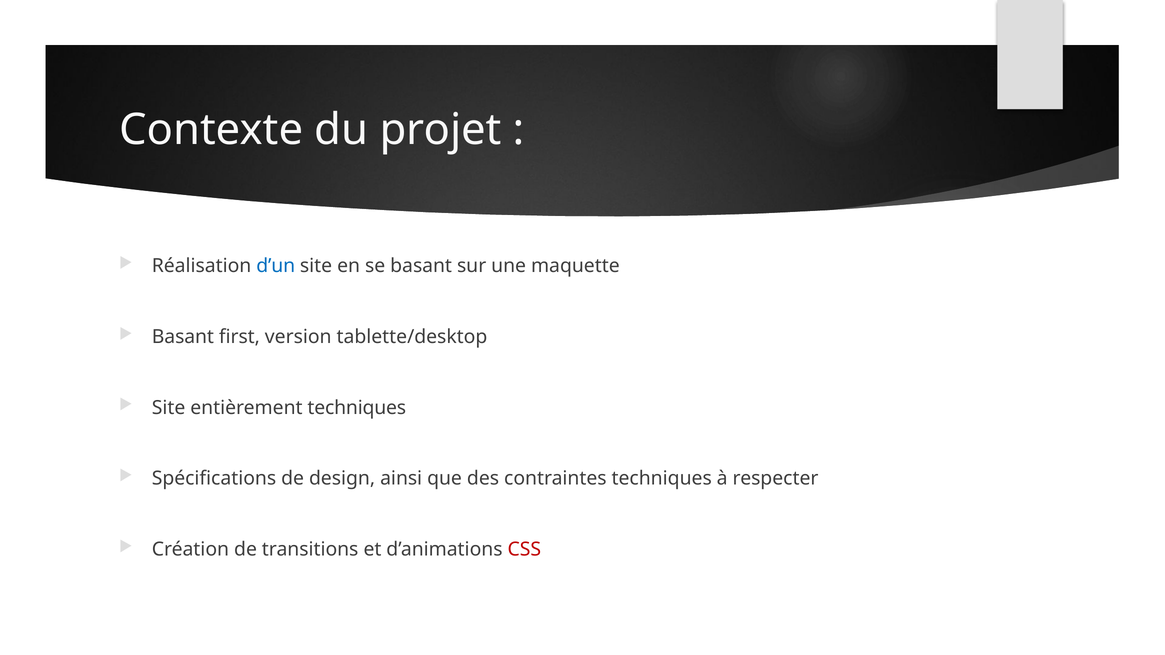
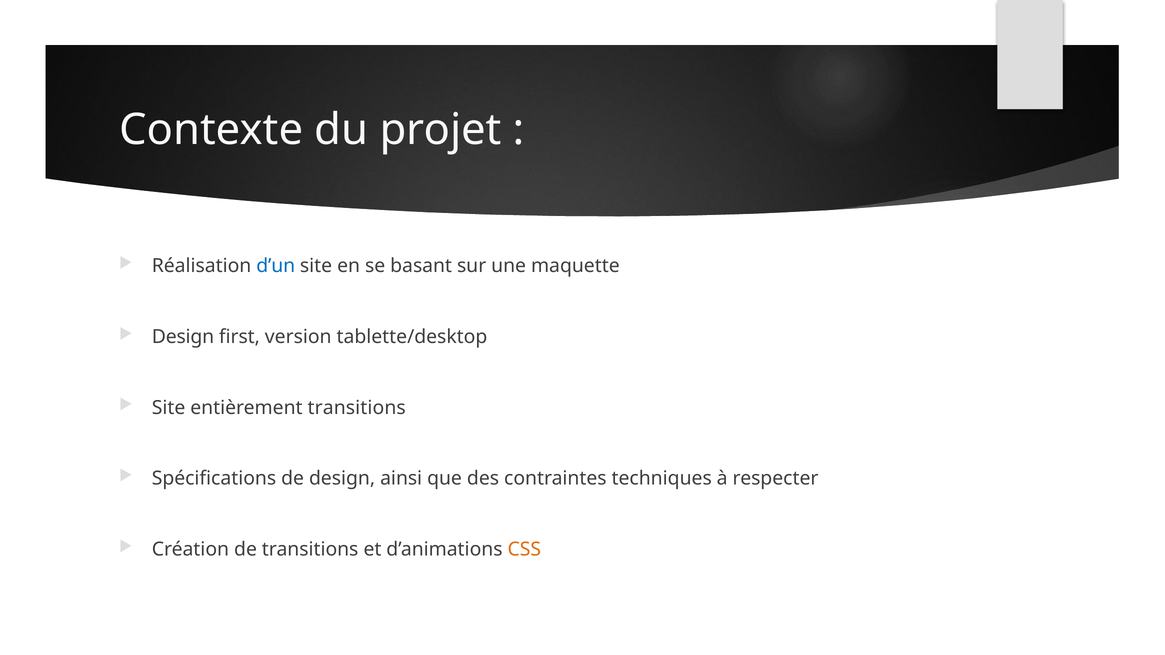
Basant at (183, 337): Basant -> Design
entièrement techniques: techniques -> transitions
CSS colour: red -> orange
